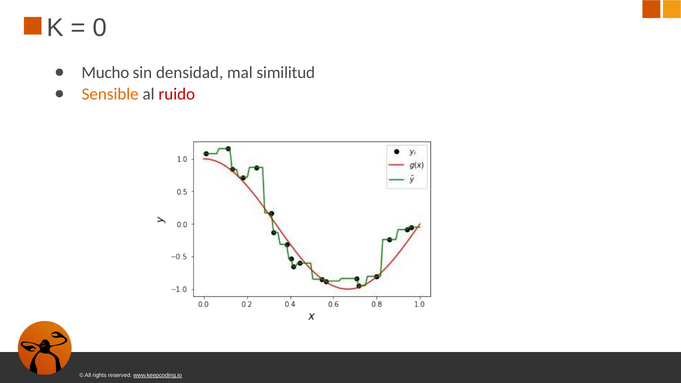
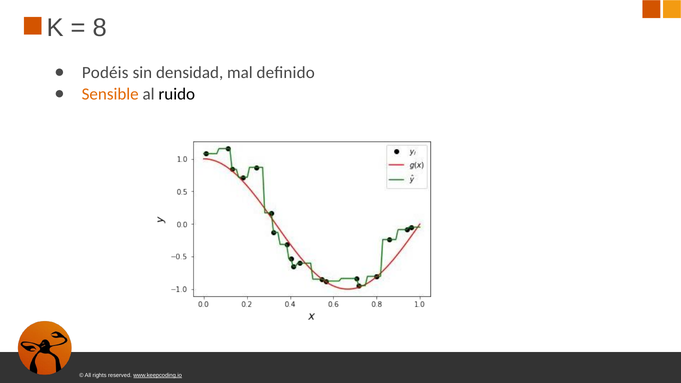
0: 0 -> 8
Mucho: Mucho -> Podéis
similitud: similitud -> deﬁnido
ruido colour: red -> black
